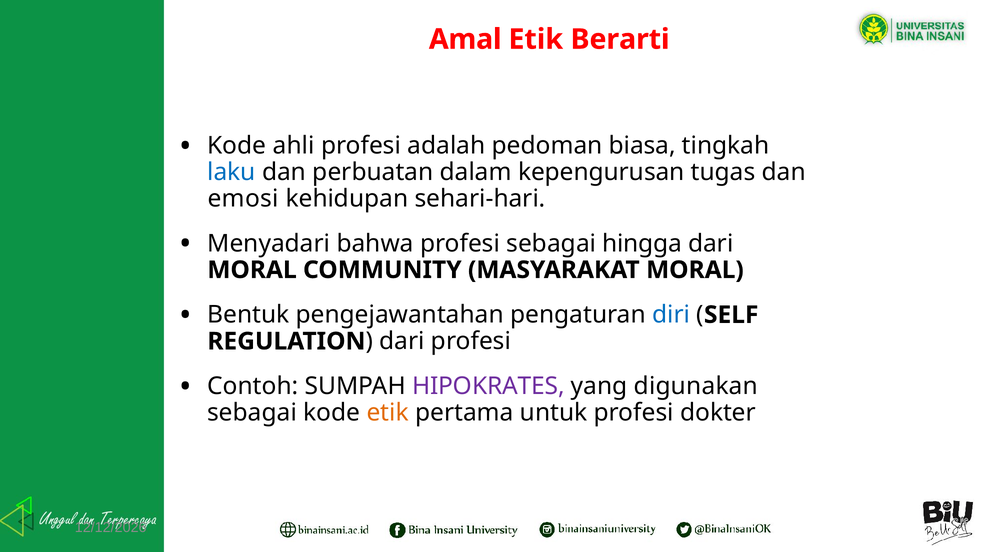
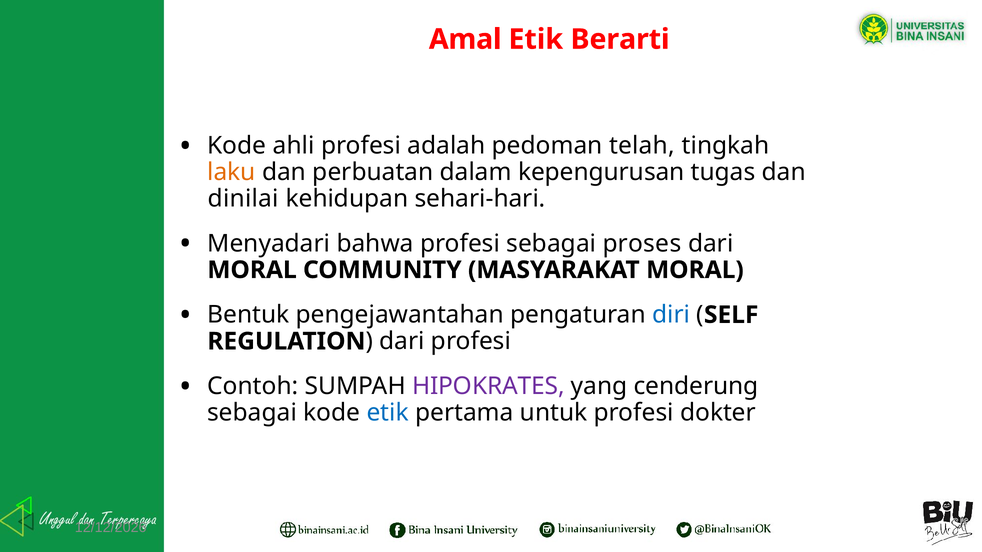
biasa: biasa -> telah
laku colour: blue -> orange
emosi: emosi -> dinilai
hingga: hingga -> proses
digunakan: digunakan -> cenderung
etik at (388, 413) colour: orange -> blue
